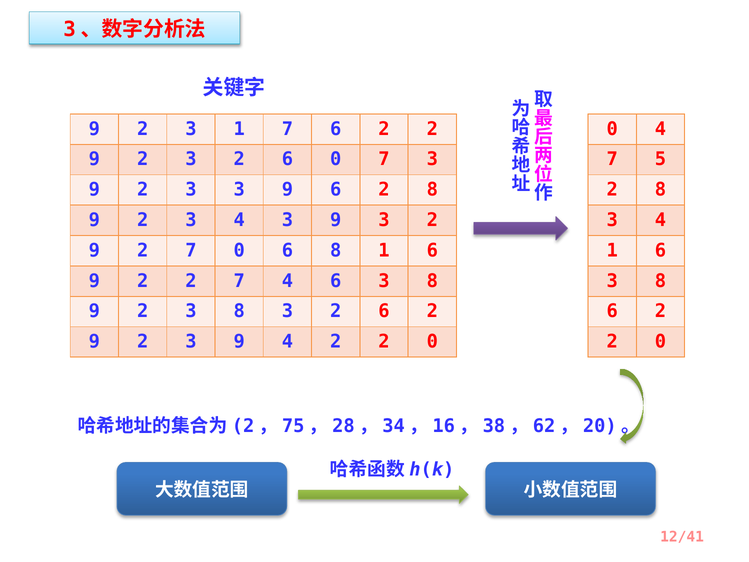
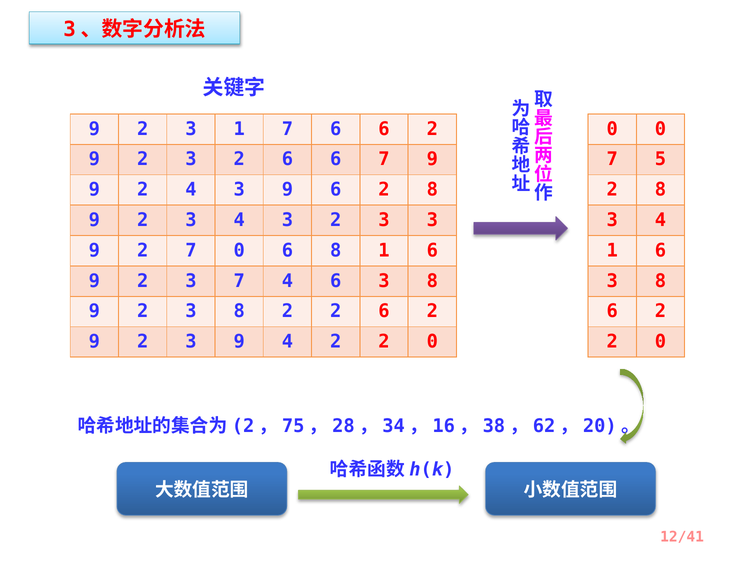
7 6 2: 2 -> 6
4 at (661, 129): 4 -> 0
2 6 0: 0 -> 6
7 3: 3 -> 9
3 at (191, 190): 3 -> 4
4 3 9: 9 -> 2
2 at (432, 220): 2 -> 3
2 at (191, 281): 2 -> 3
3 8 3: 3 -> 2
